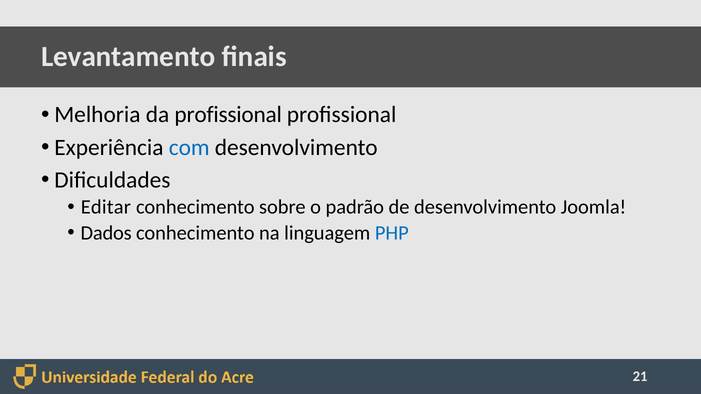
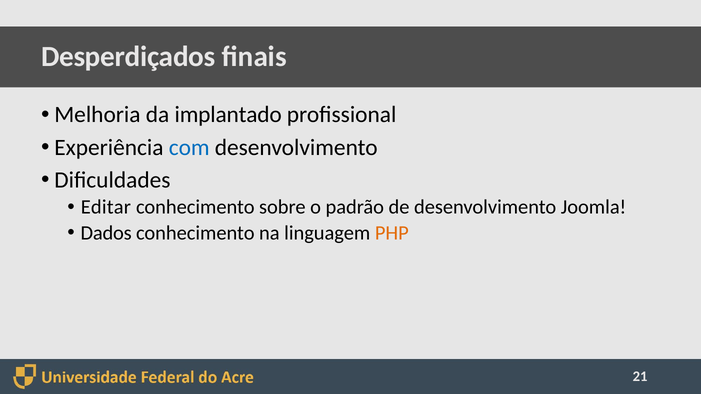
Levantamento: Levantamento -> Desperdiçados
da profissional: profissional -> implantado
PHP colour: blue -> orange
